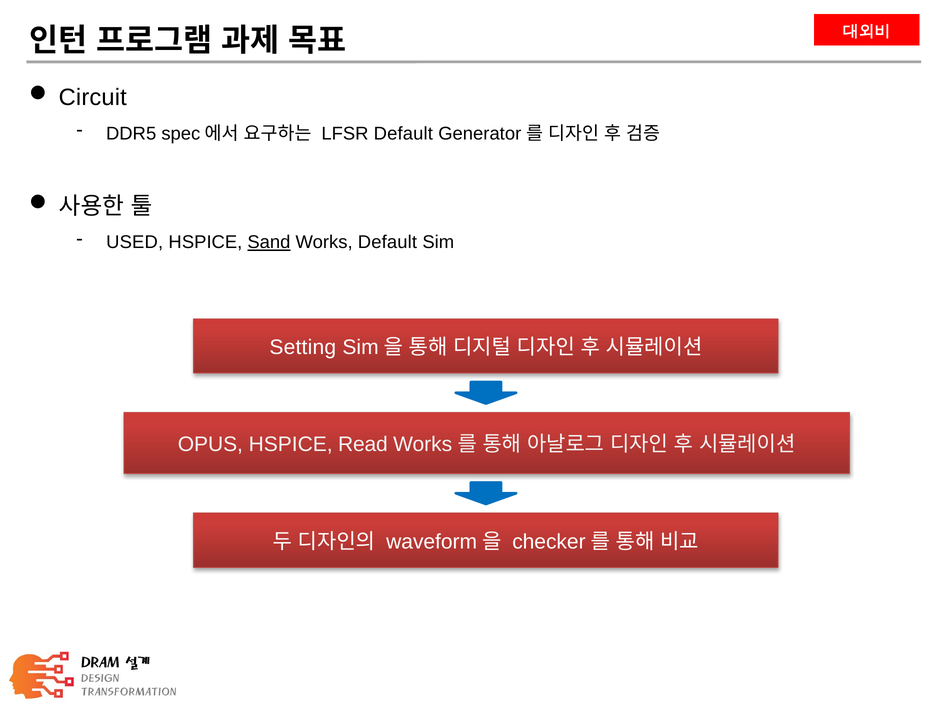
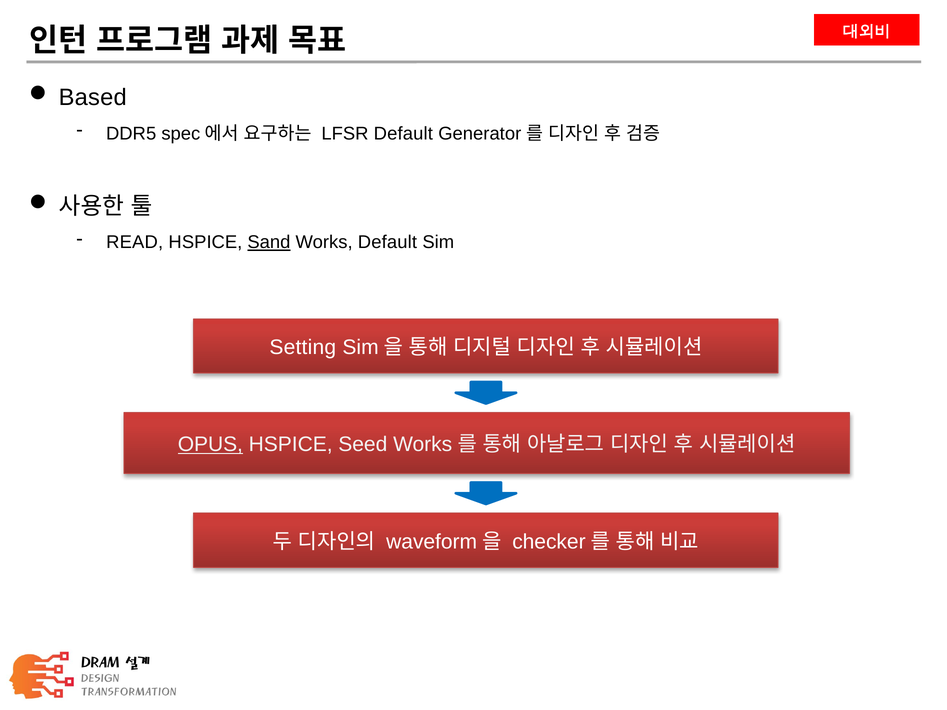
Circuit: Circuit -> Based
USED: USED -> READ
OPUS underline: none -> present
Read: Read -> Seed
